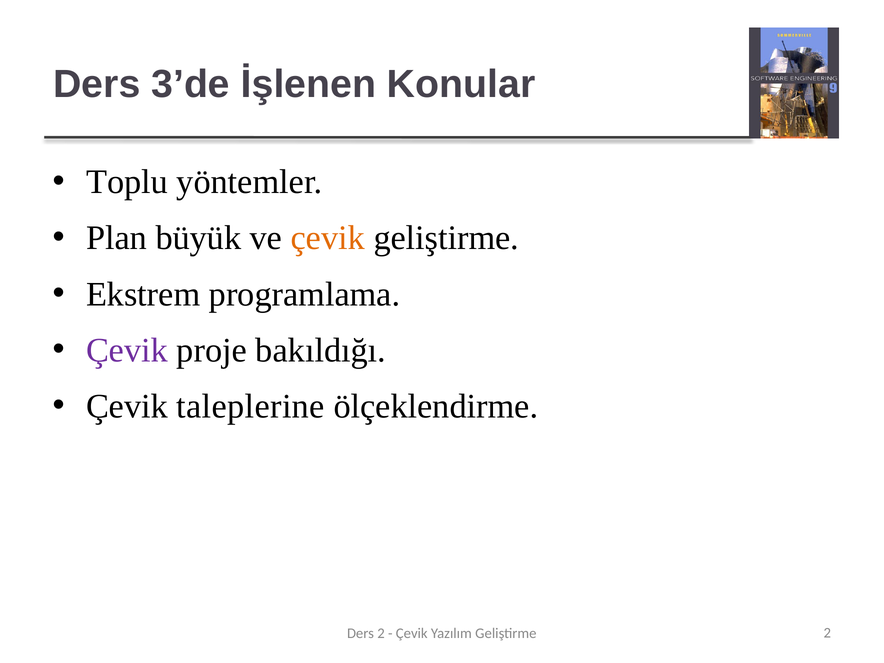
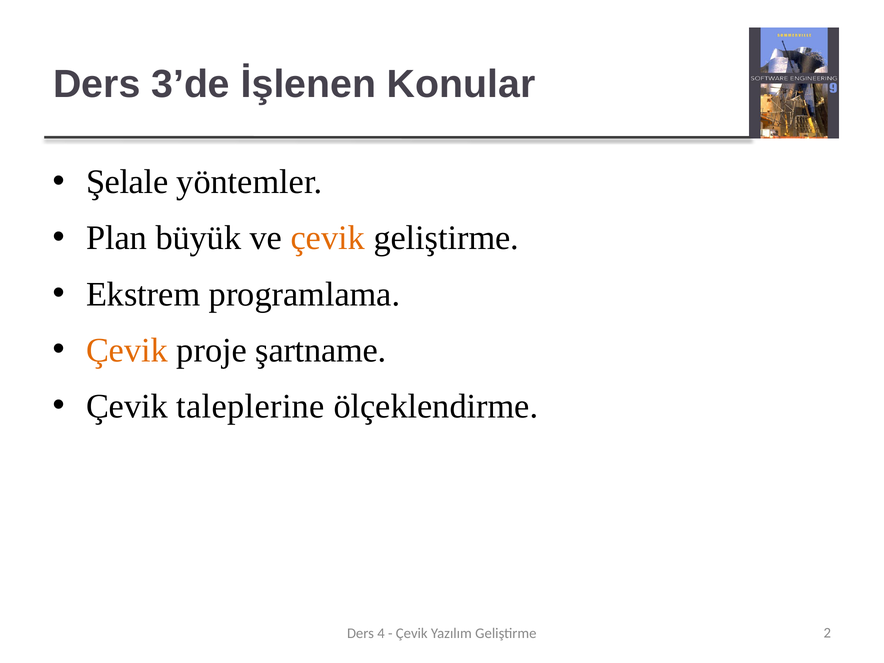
Toplu: Toplu -> Şelale
Çevik at (127, 350) colour: purple -> orange
bakıldığı: bakıldığı -> şartname
Ders 2: 2 -> 4
